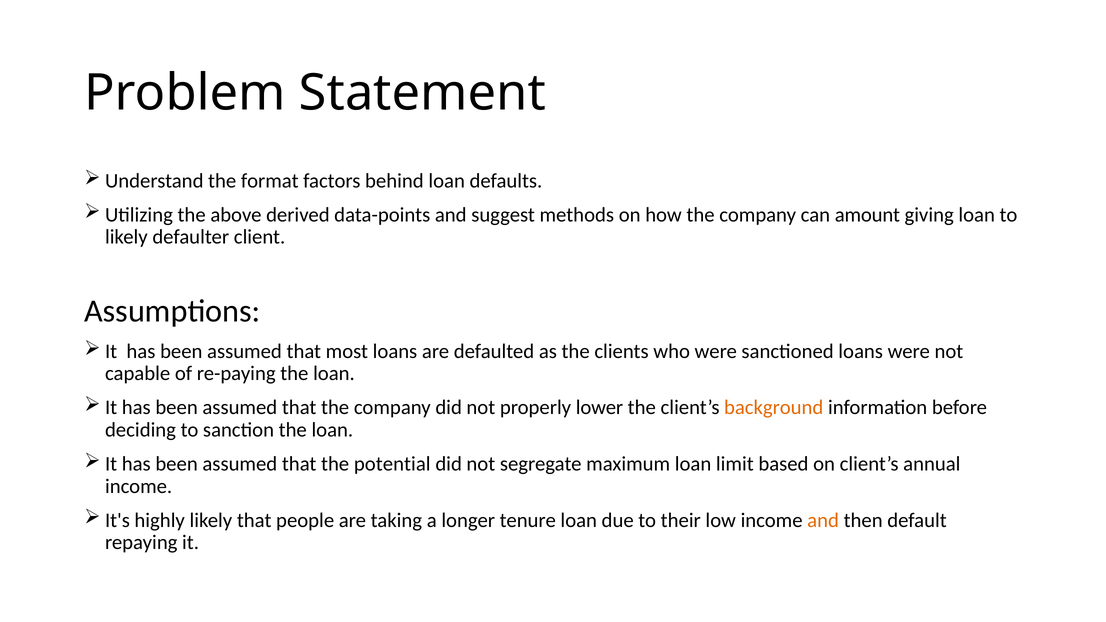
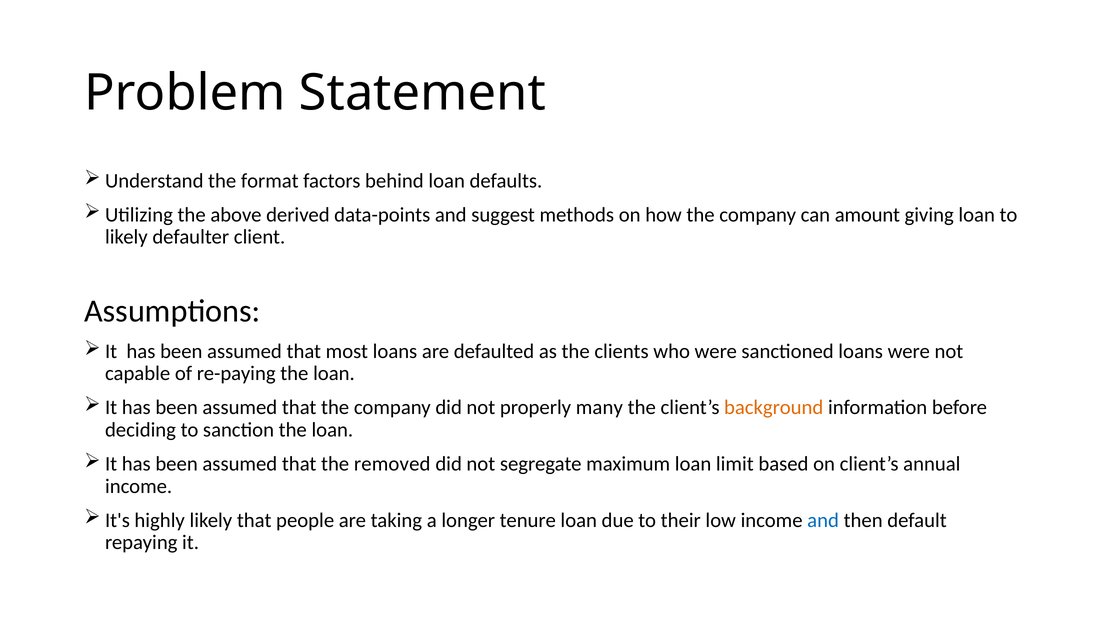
lower: lower -> many
potential: potential -> removed
and at (823, 520) colour: orange -> blue
